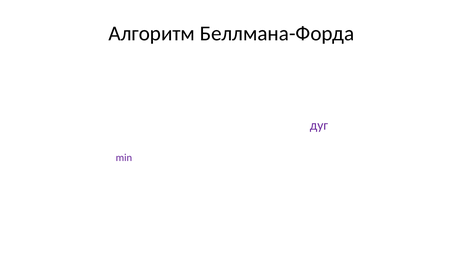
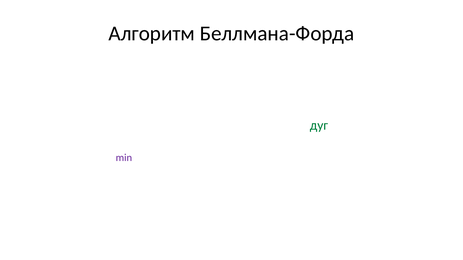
дуг at (319, 125) colour: purple -> green
